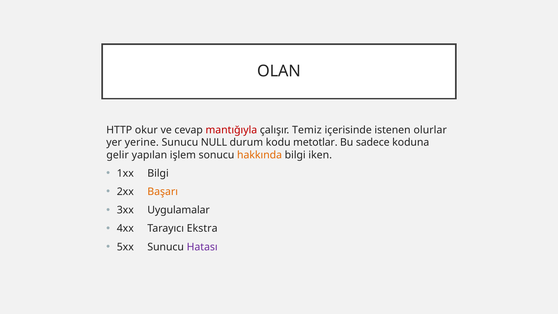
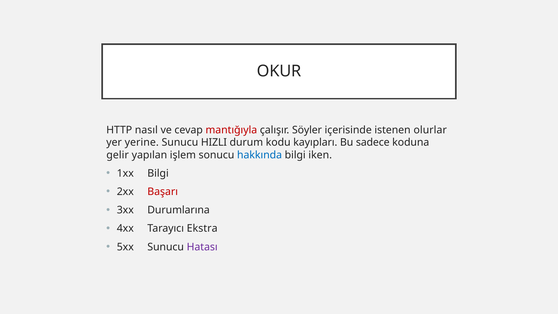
OLAN: OLAN -> OKUR
okur: okur -> nasıl
Temiz: Temiz -> Söyler
NULL: NULL -> HIZLI
metotlar: metotlar -> kayıpları
hakkında colour: orange -> blue
Başarı colour: orange -> red
Uygulamalar: Uygulamalar -> Durumlarına
